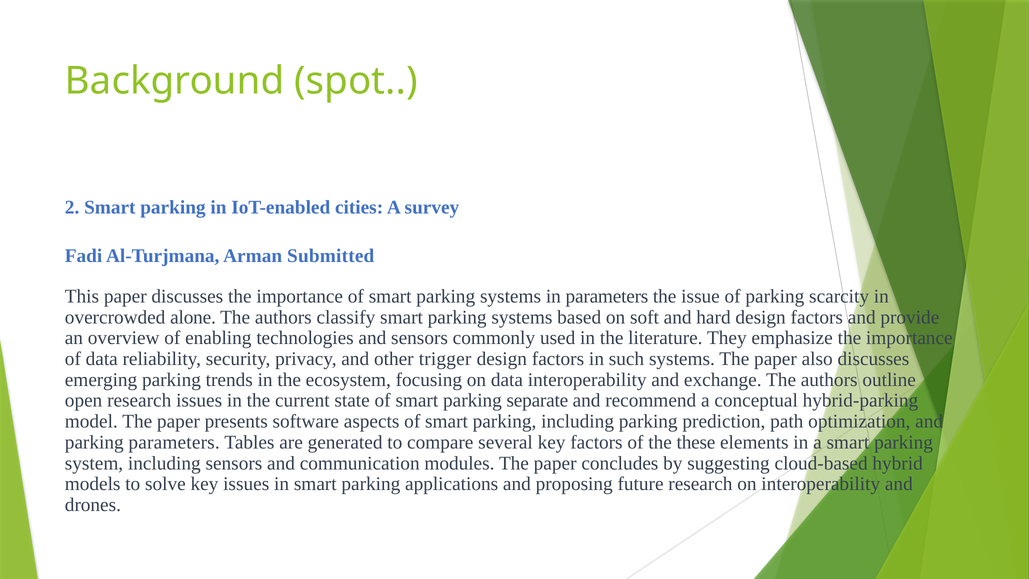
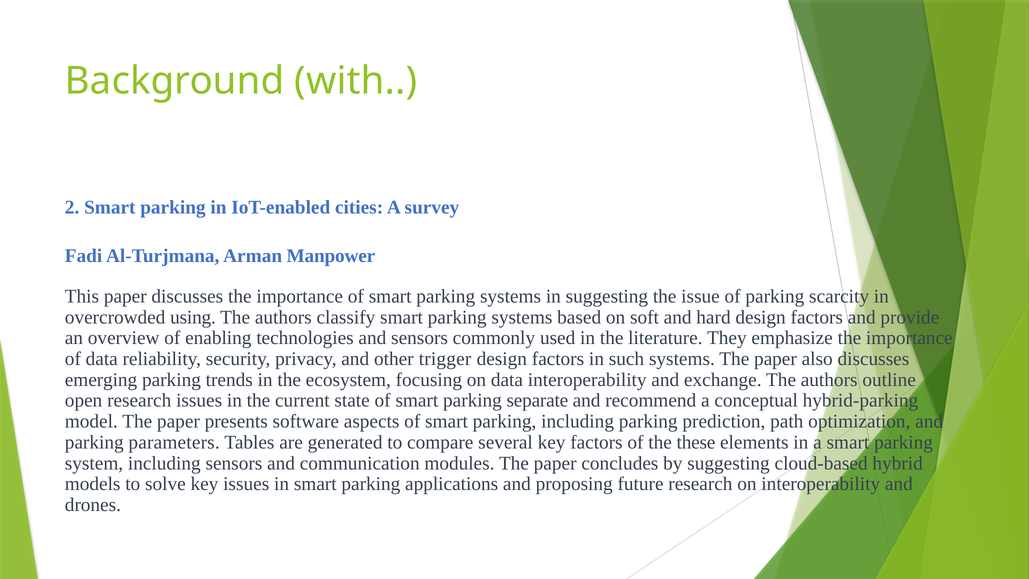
spot: spot -> with
Submitted: Submitted -> Manpower
in parameters: parameters -> suggesting
alone: alone -> using
